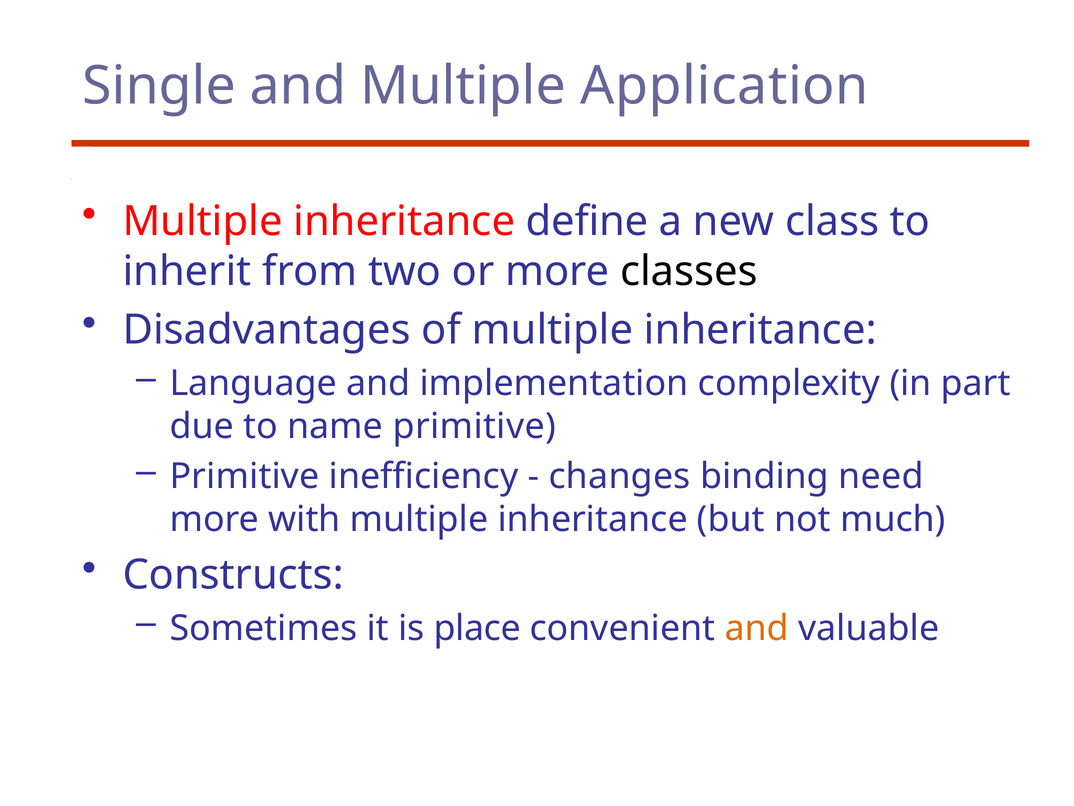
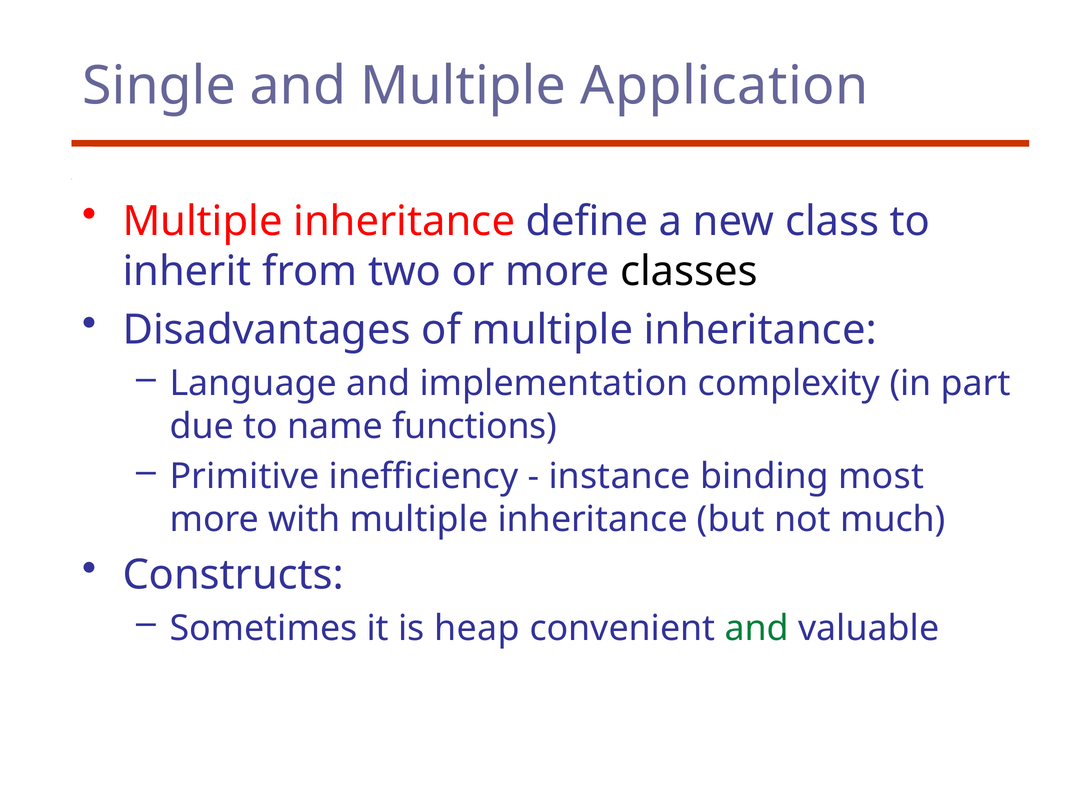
name primitive: primitive -> functions
changes: changes -> instance
need: need -> most
place: place -> heap
and at (757, 628) colour: orange -> green
